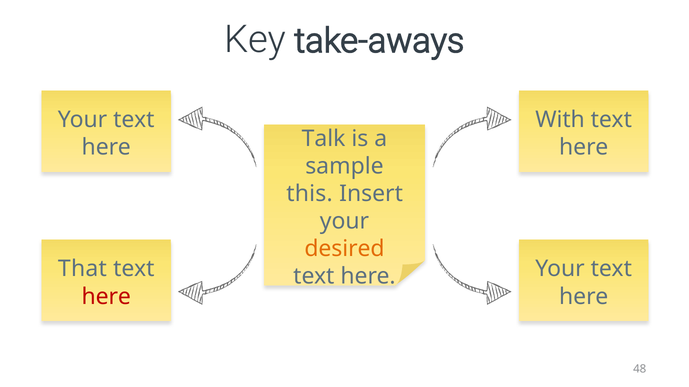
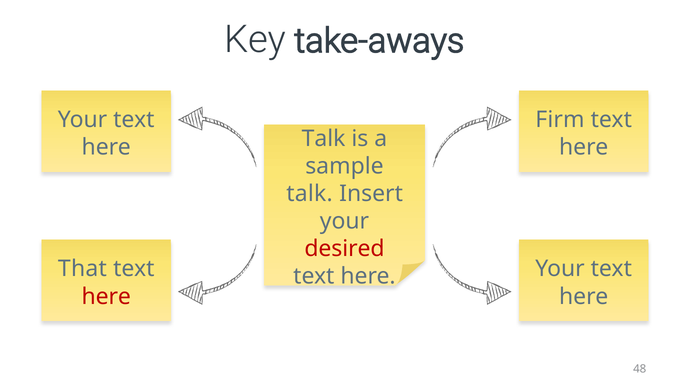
With: With -> Firm
this at (310, 194): this -> talk
desired colour: orange -> red
